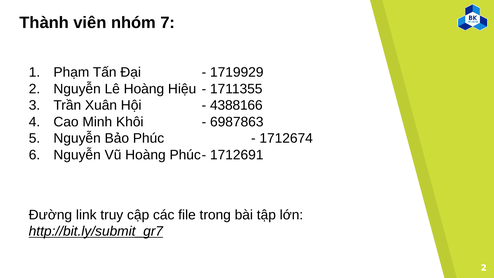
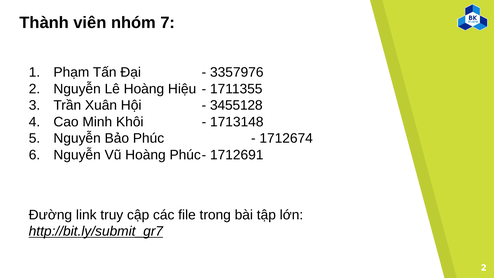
1719929: 1719929 -> 3357976
4388166: 4388166 -> 3455128
6987863: 6987863 -> 1713148
